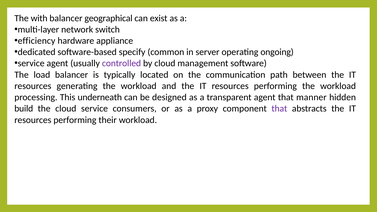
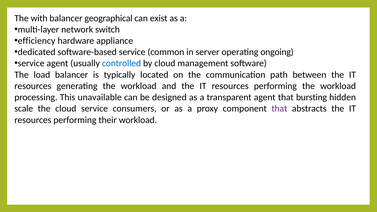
software-based specify: specify -> service
controlled colour: purple -> blue
underneath: underneath -> unavailable
manner: manner -> bursting
build: build -> scale
